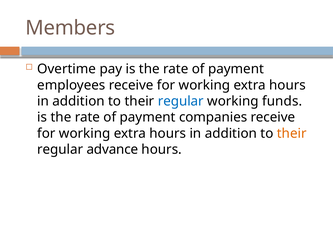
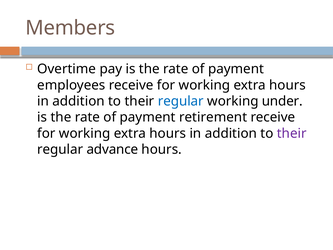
funds: funds -> under
companies: companies -> retirement
their at (292, 133) colour: orange -> purple
